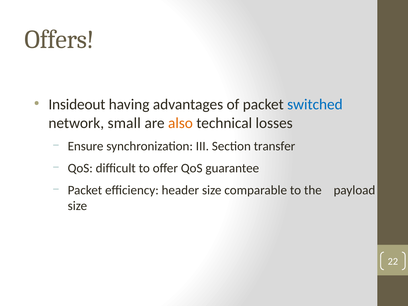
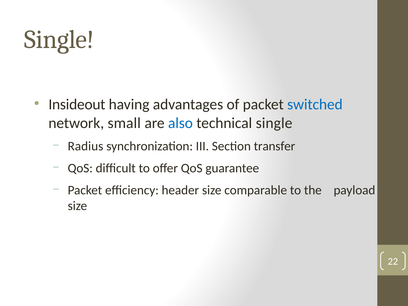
Offers at (59, 40): Offers -> Single
also colour: orange -> blue
technical losses: losses -> single
Ensure: Ensure -> Radius
